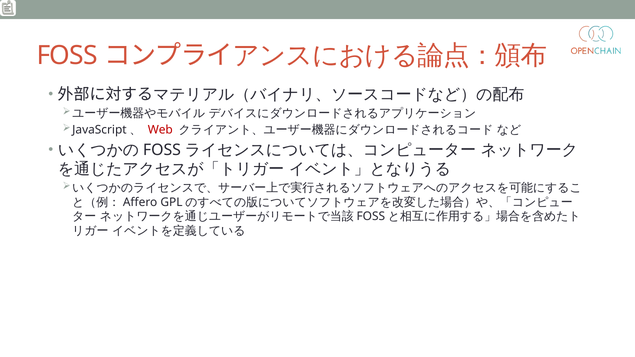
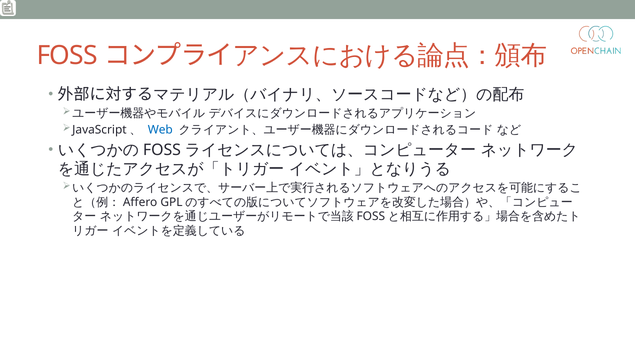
Web colour: red -> blue
